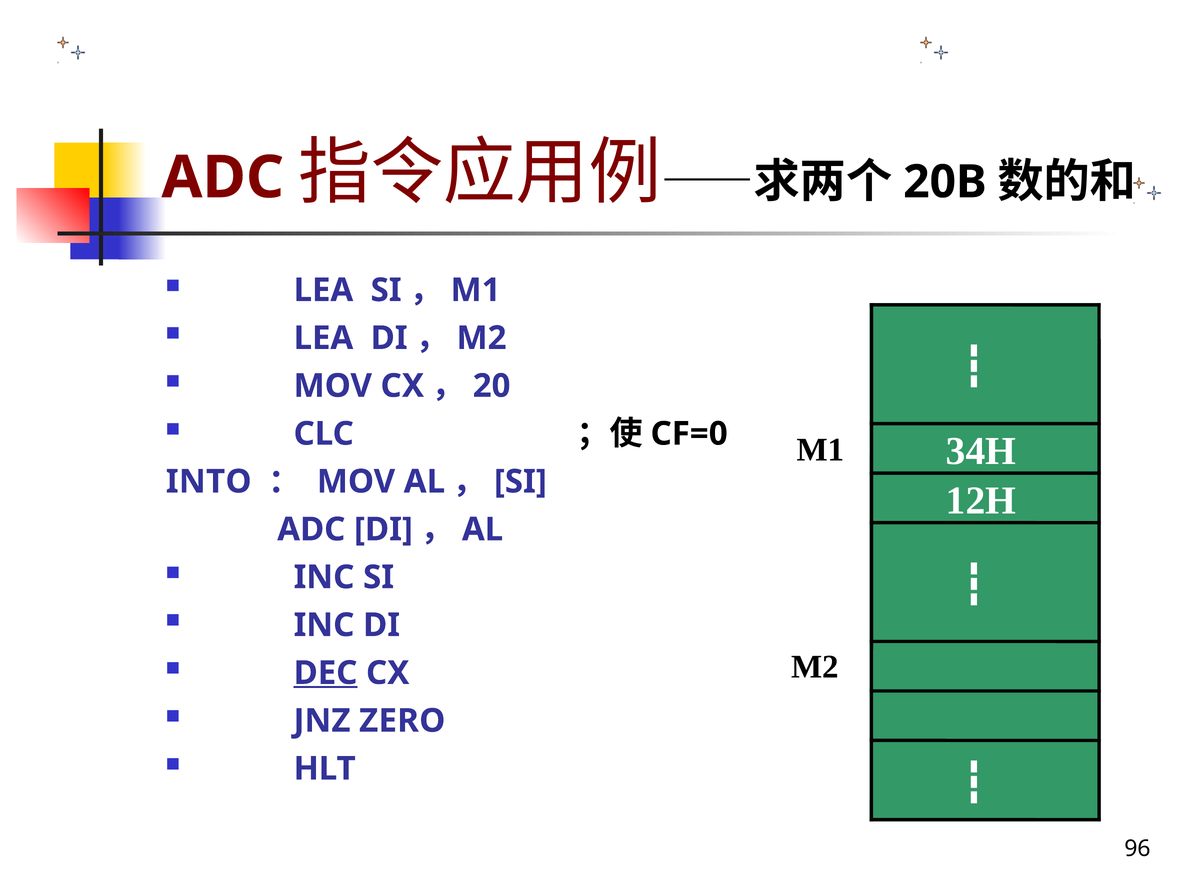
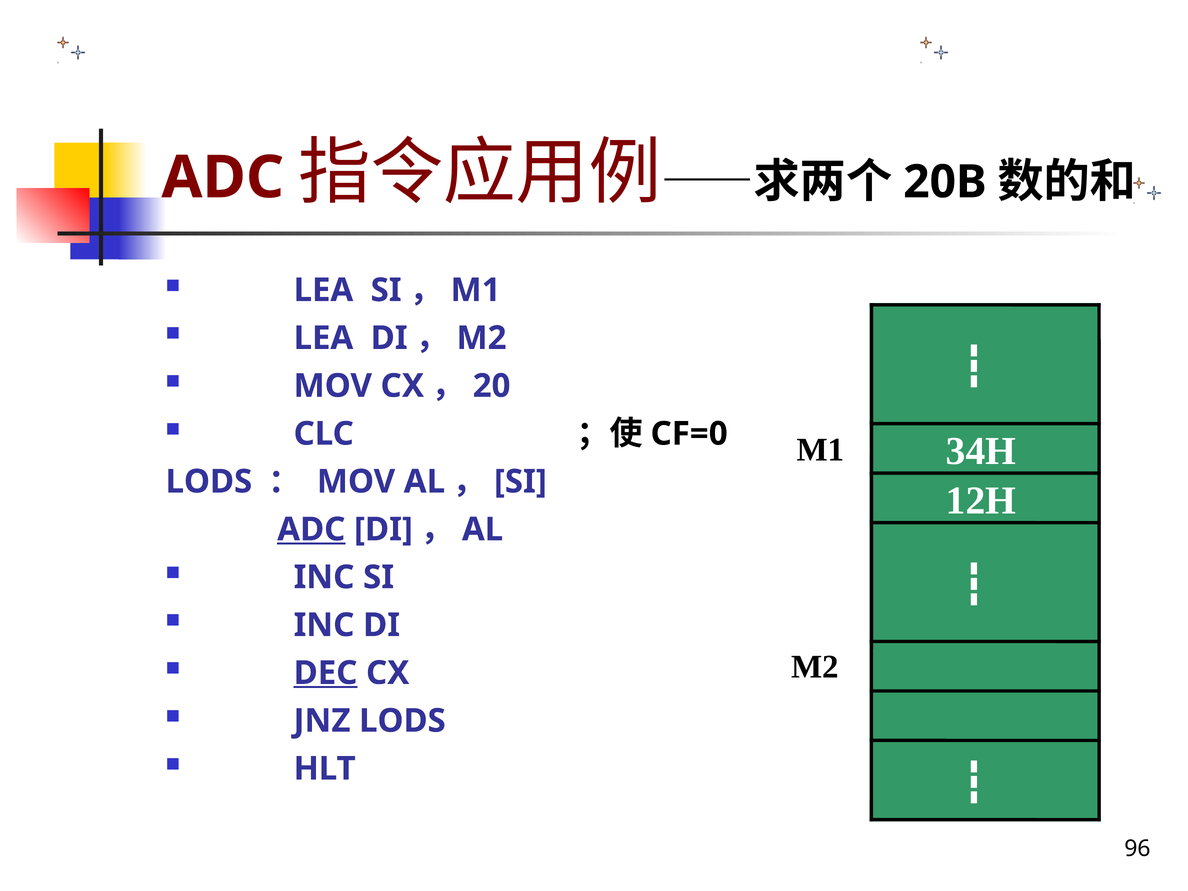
INTO at (209, 482): INTO -> LODS
ADC at (311, 529) underline: none -> present
JNZ ZERO: ZERO -> LODS
